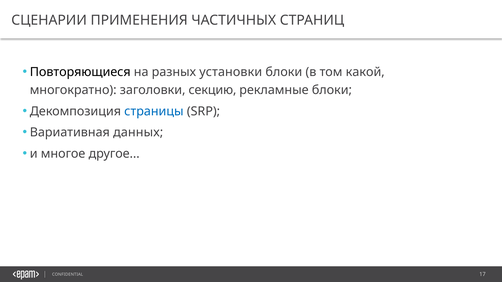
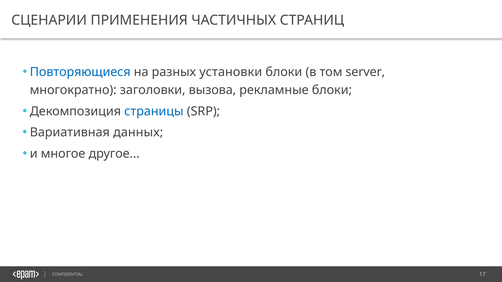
Повторяющиеся colour: black -> blue
какой: какой -> server
секцию: секцию -> вызова
